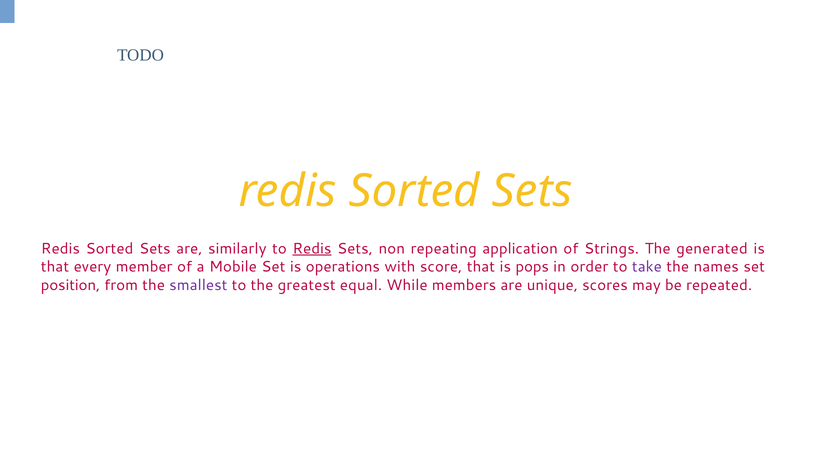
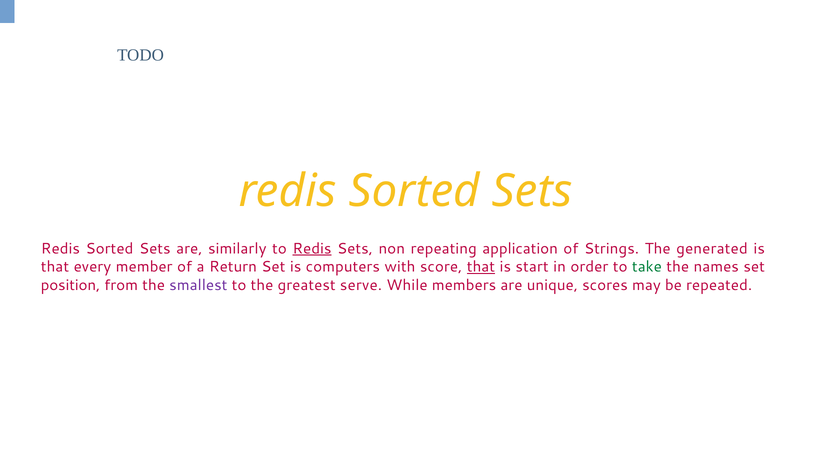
Mobile: Mobile -> Return
operations: operations -> computers
that at (481, 267) underline: none -> present
pops: pops -> start
take colour: purple -> green
equal: equal -> serve
